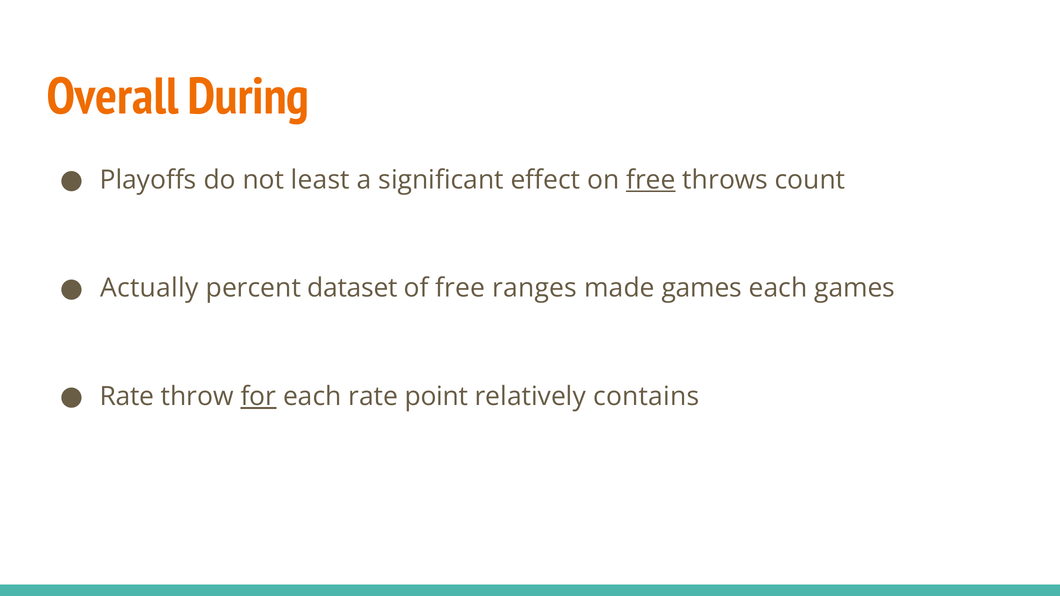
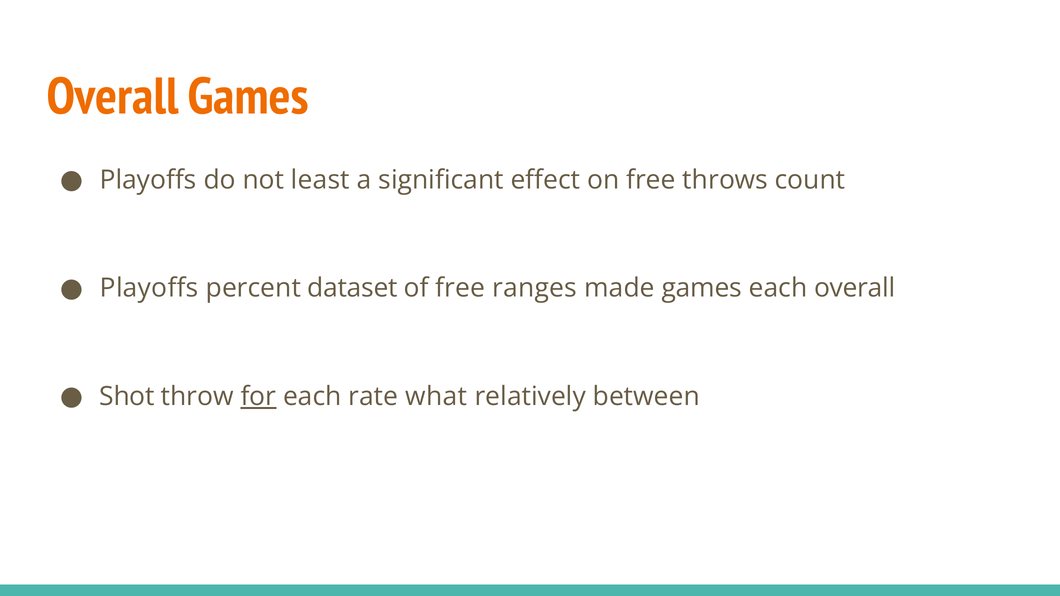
Overall During: During -> Games
free at (651, 180) underline: present -> none
Actually at (149, 288): Actually -> Playoffs
each games: games -> overall
Rate at (127, 397): Rate -> Shot
point: point -> what
contains: contains -> between
